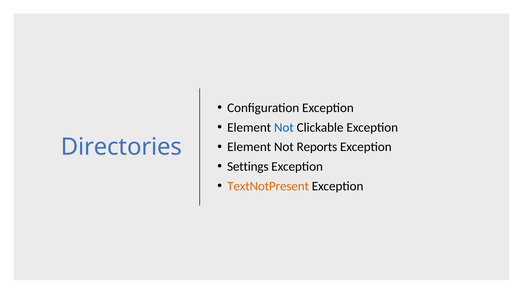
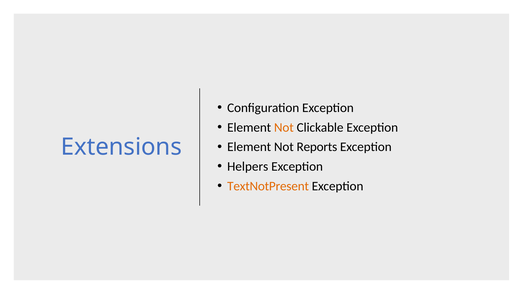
Not at (284, 127) colour: blue -> orange
Directories: Directories -> Extensions
Settings: Settings -> Helpers
